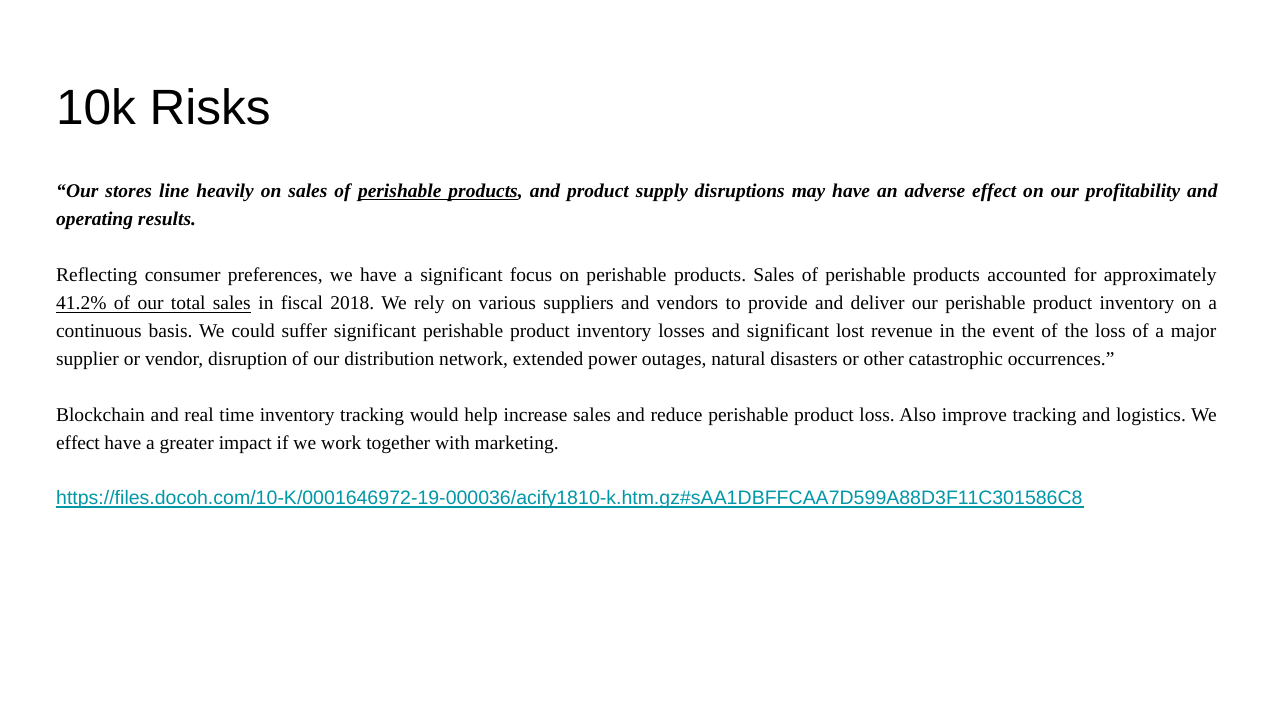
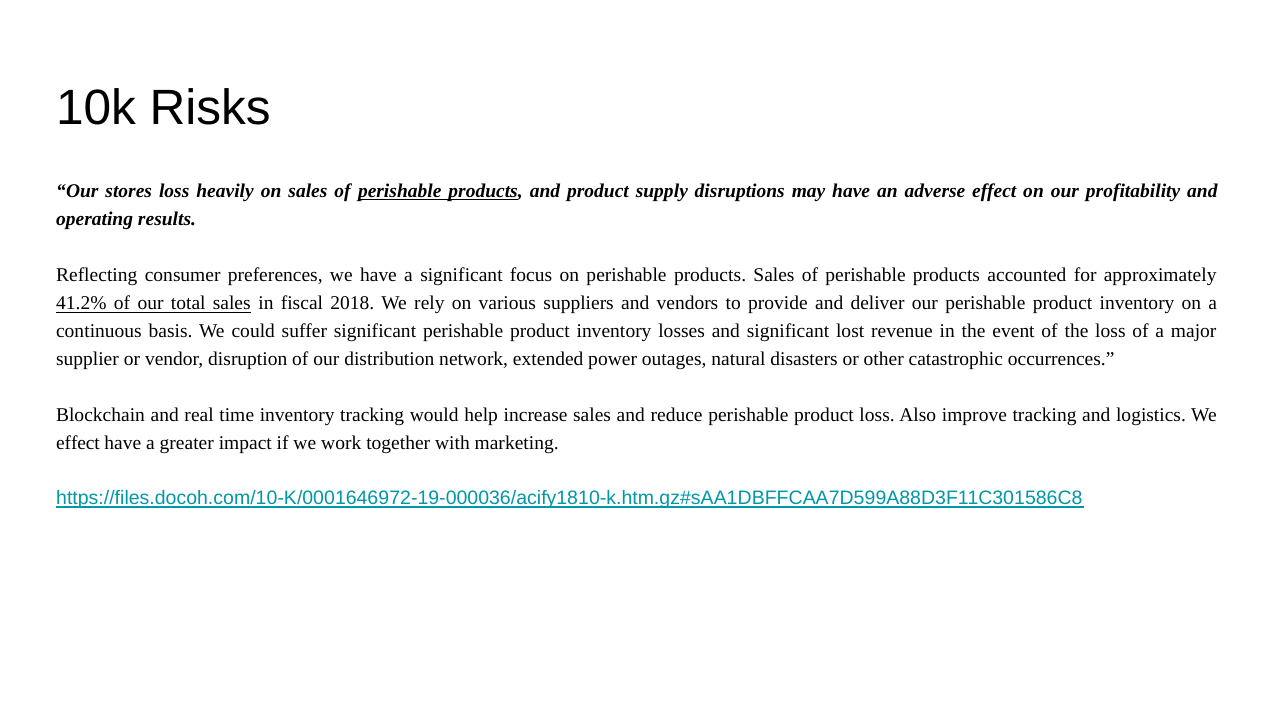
stores line: line -> loss
